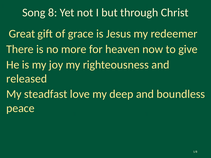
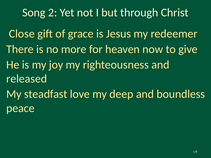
8: 8 -> 2
Great: Great -> Close
